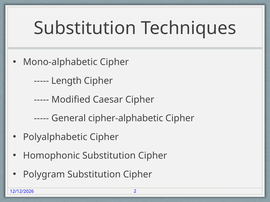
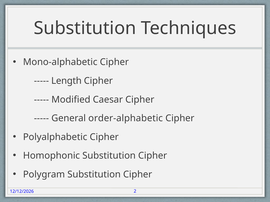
cipher-alphabetic: cipher-alphabetic -> order-alphabetic
